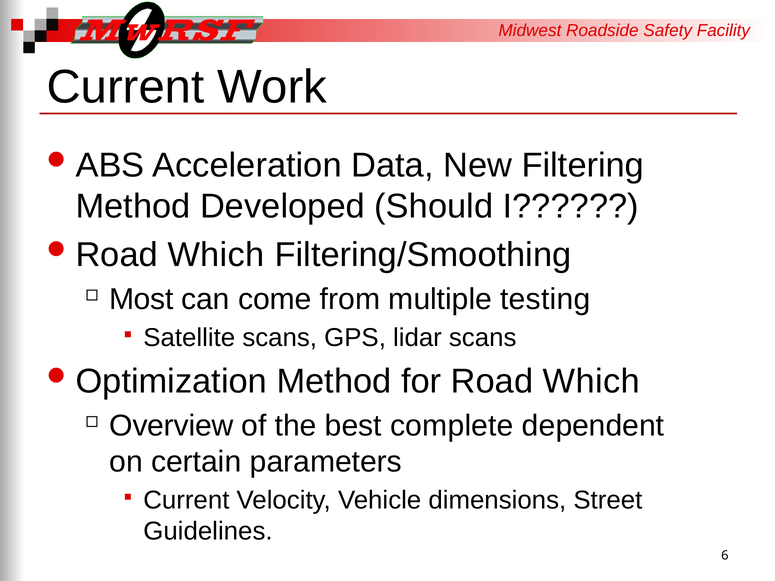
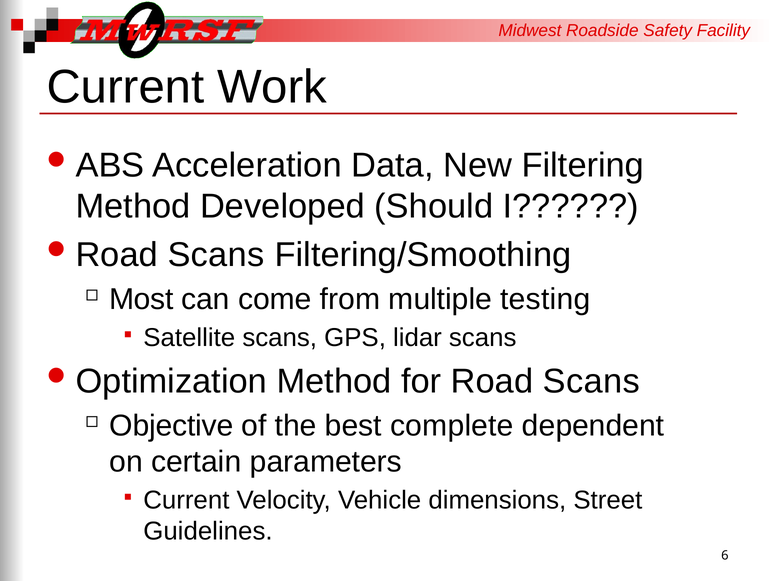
Which at (216, 255): Which -> Scans
Road Which: Which -> Scans
Overview: Overview -> Objective
